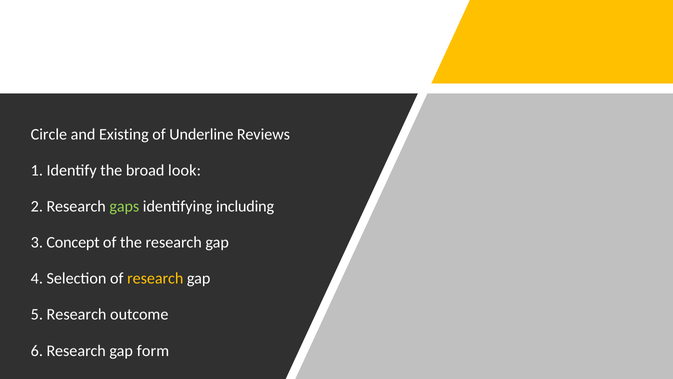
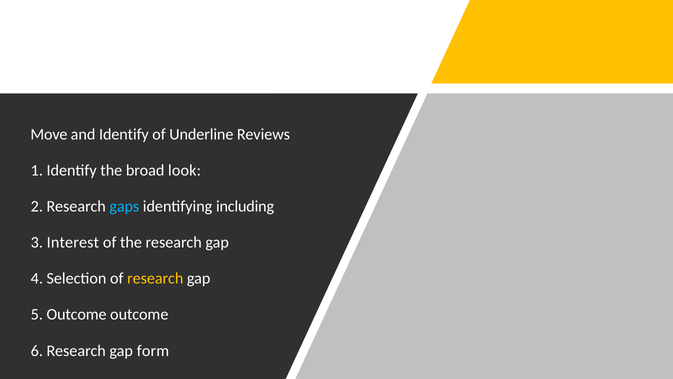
Circle: Circle -> Move
and Existing: Existing -> Identify
gaps colour: light green -> light blue
Concept: Concept -> Interest
5 Research: Research -> Outcome
